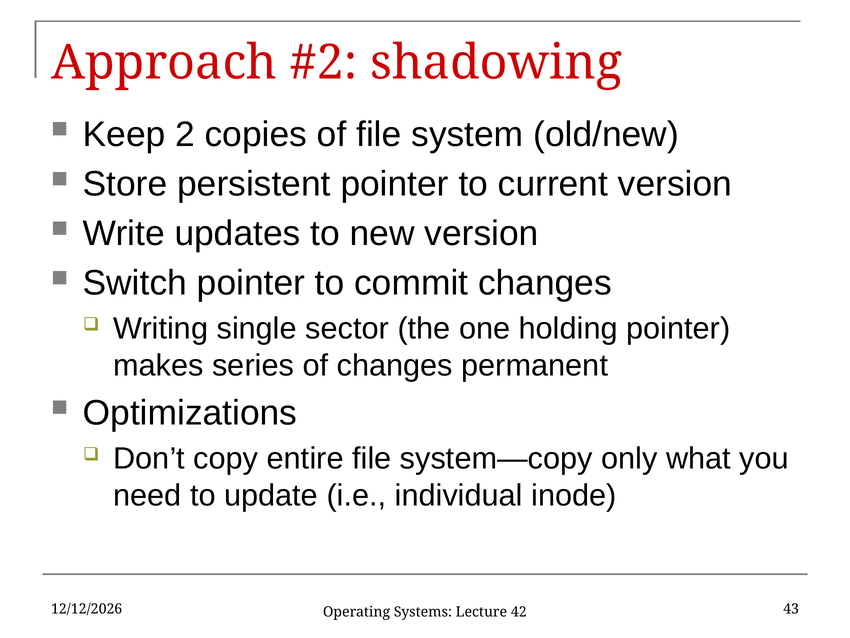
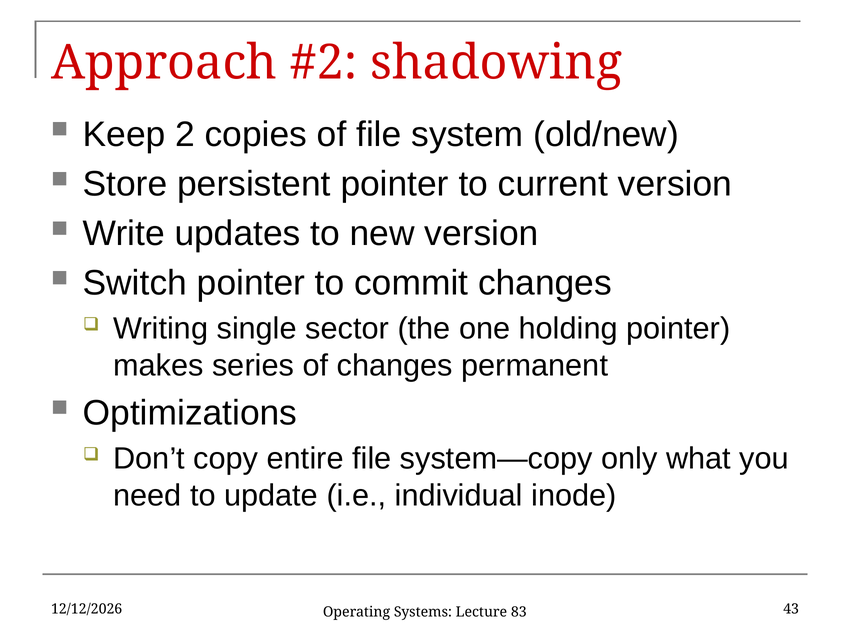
42: 42 -> 83
